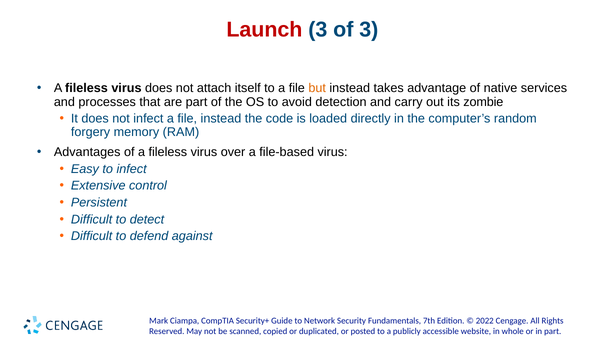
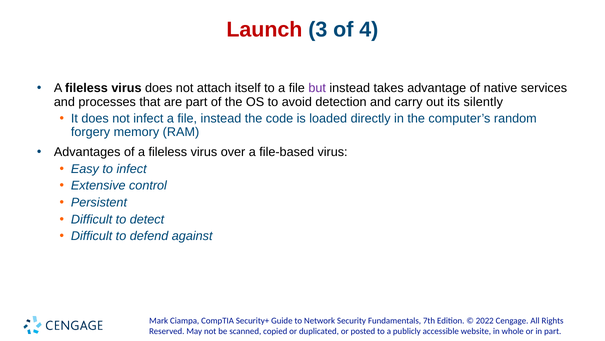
of 3: 3 -> 4
but colour: orange -> purple
zombie: zombie -> silently
